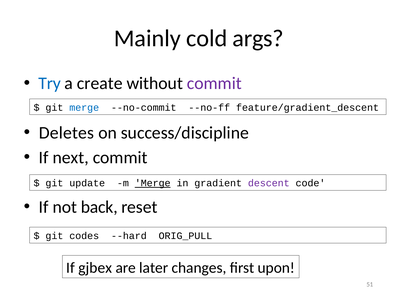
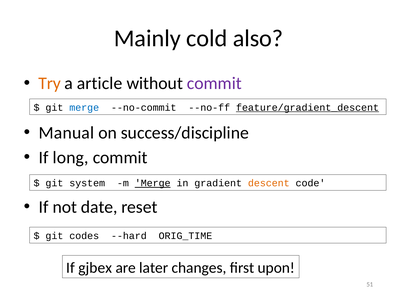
args: args -> also
Try colour: blue -> orange
create: create -> article
feature/gradient_descent underline: none -> present
Deletes: Deletes -> Manual
next: next -> long
update: update -> system
descent colour: purple -> orange
back: back -> date
ORIG_PULL: ORIG_PULL -> ORIG_TIME
